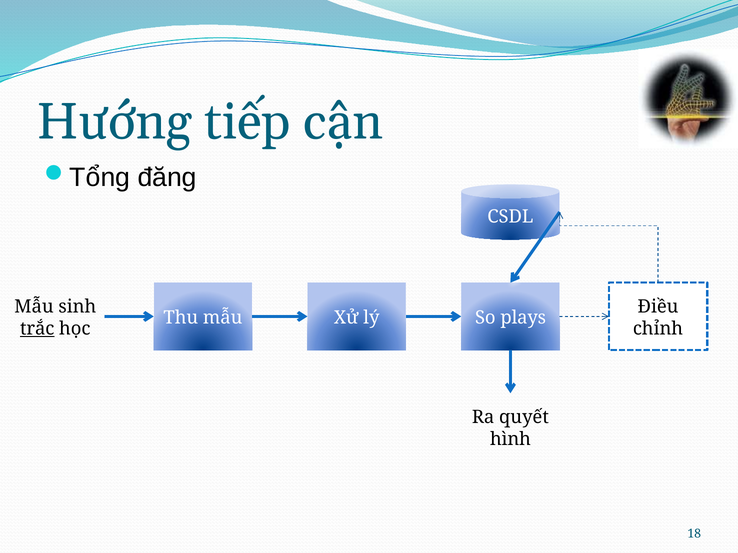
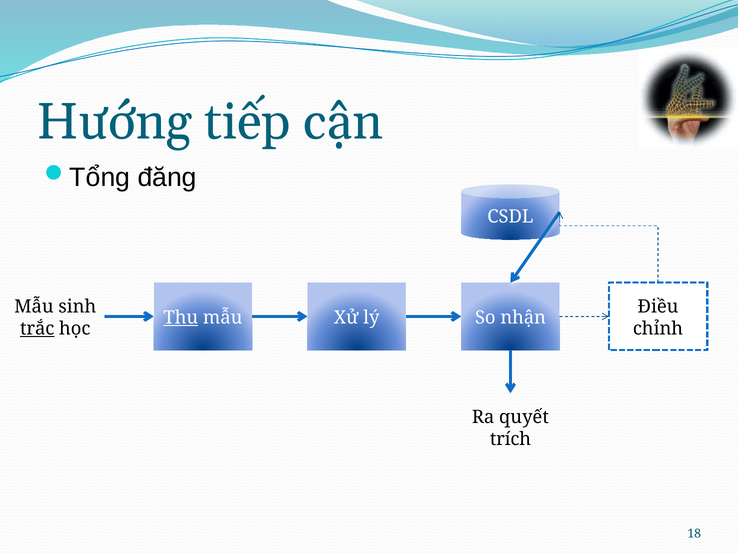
Thu underline: none -> present
plays: plays -> nhận
hình: hình -> trích
